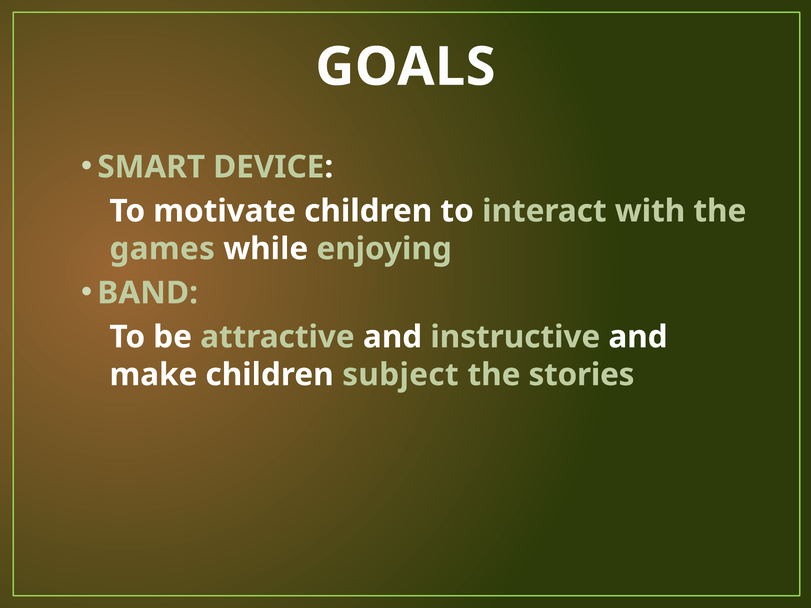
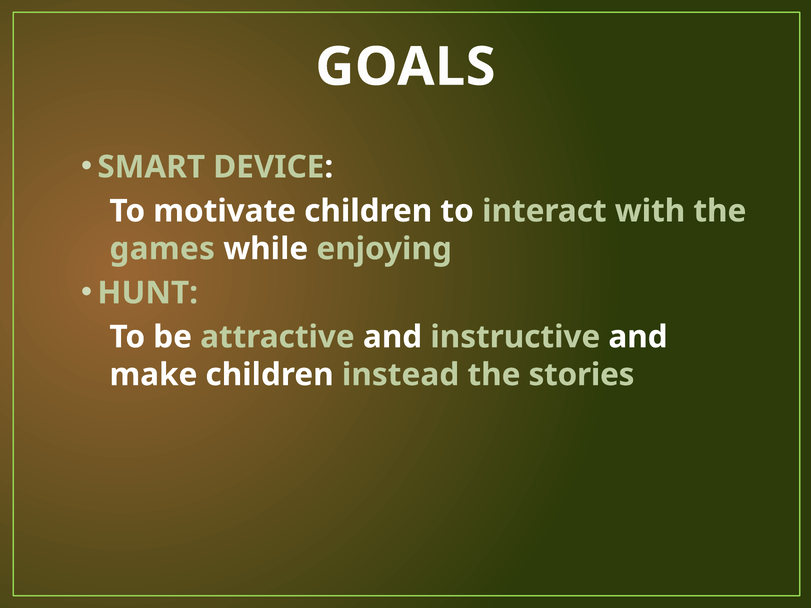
BAND: BAND -> HUNT
subject: subject -> instead
